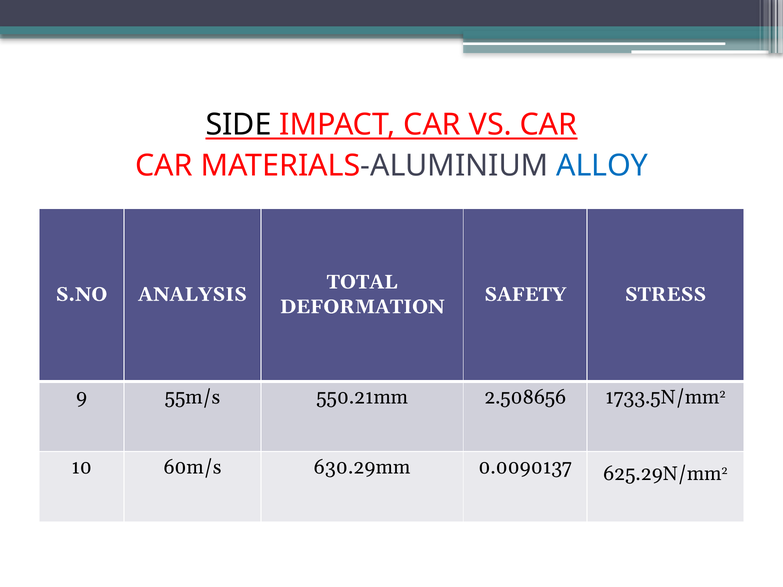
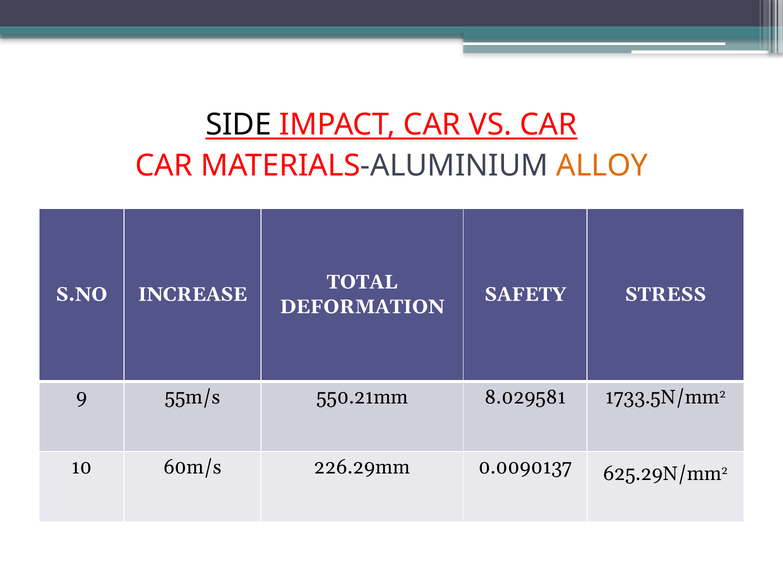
ALLOY colour: blue -> orange
ANALYSIS: ANALYSIS -> INCREASE
2.508656: 2.508656 -> 8.029581
630.29mm: 630.29mm -> 226.29mm
